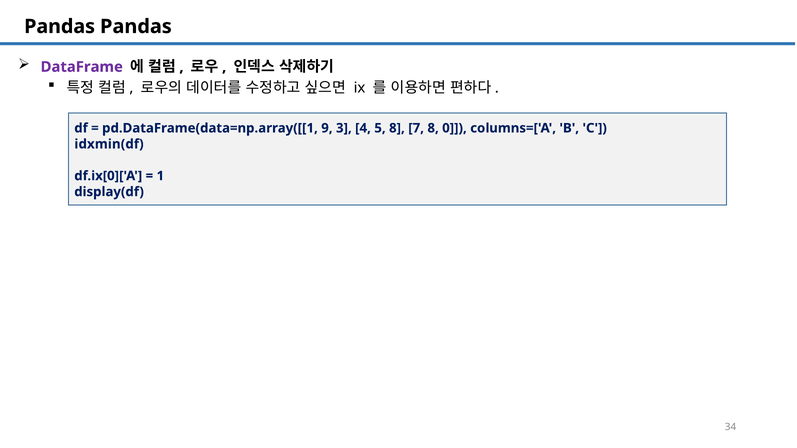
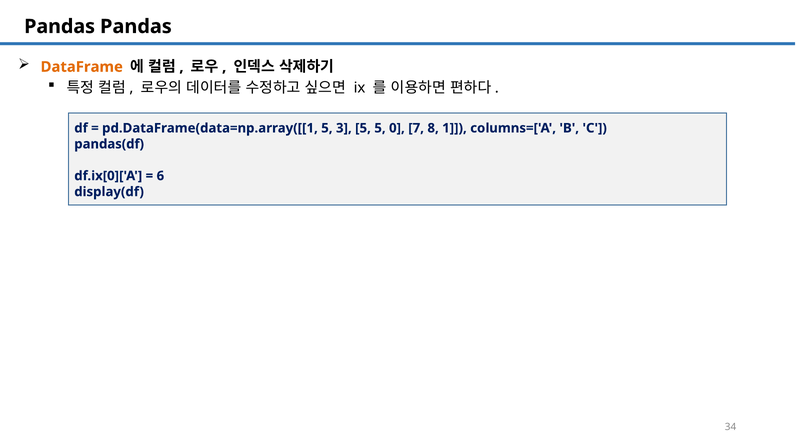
DataFrame colour: purple -> orange
pd.DataFrame(data=np.array([[1 9: 9 -> 5
3 4: 4 -> 5
5 8: 8 -> 0
0: 0 -> 1
idxmin(df: idxmin(df -> pandas(df
1: 1 -> 6
